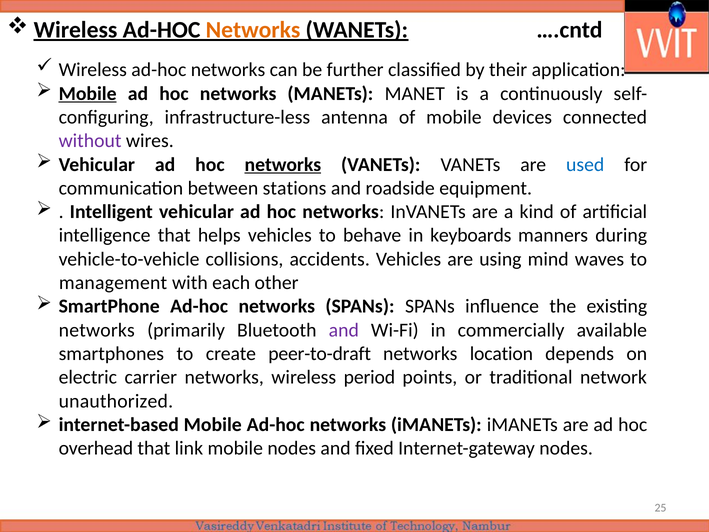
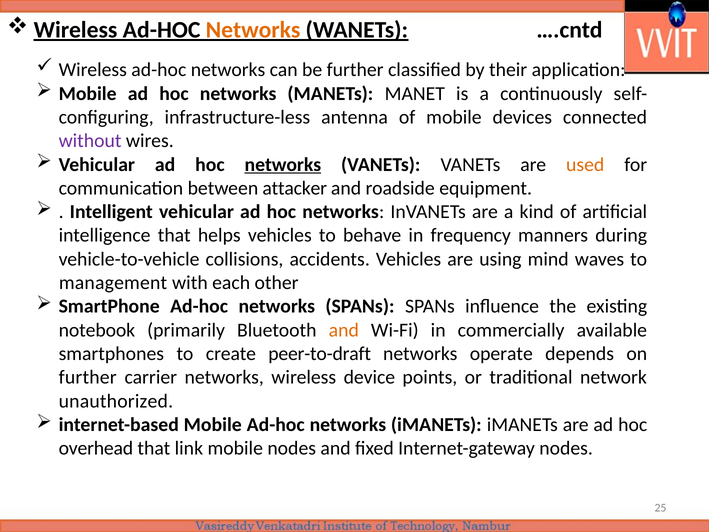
Mobile at (88, 94) underline: present -> none
used colour: blue -> orange
stations: stations -> attacker
keyboards: keyboards -> frequency
networks at (97, 330): networks -> notebook
and at (344, 330) colour: purple -> orange
location: location -> operate
electric at (88, 377): electric -> further
period: period -> device
